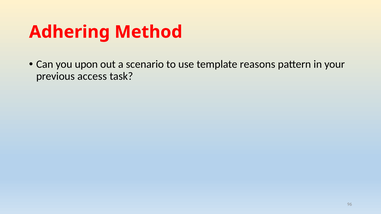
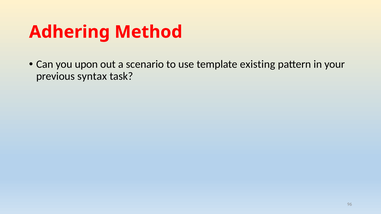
reasons: reasons -> existing
access: access -> syntax
